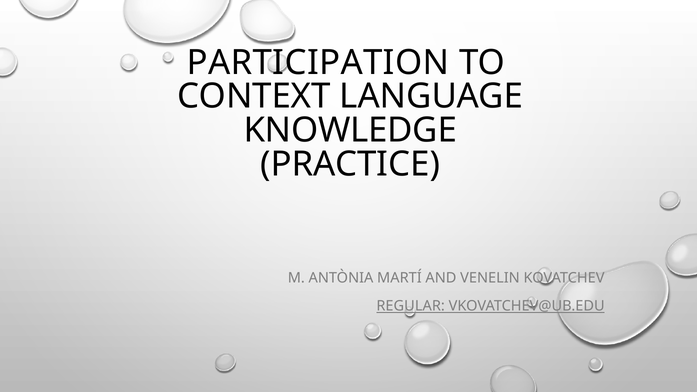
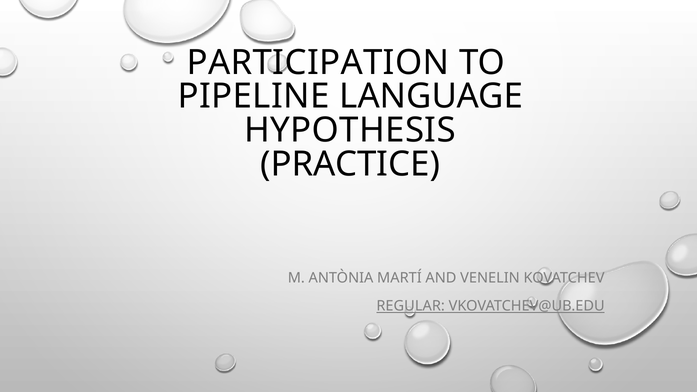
CONTEXT: CONTEXT -> PIPELINE
KNOWLEDGE: KNOWLEDGE -> HYPOTHESIS
